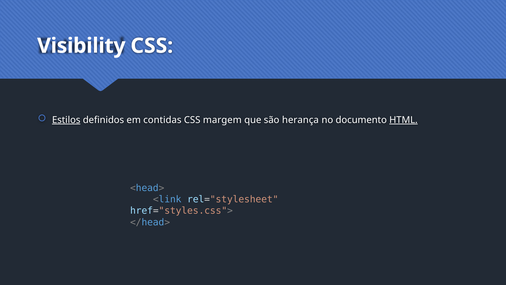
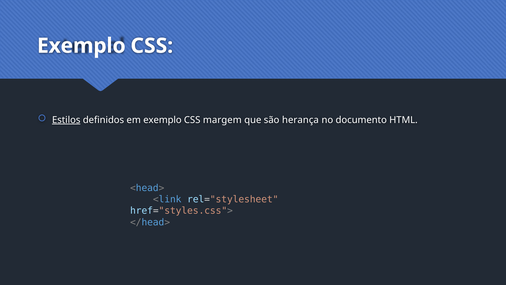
Visibility at (81, 46): Visibility -> Exemplo
em contidas: contidas -> exemplo
HTML underline: present -> none
